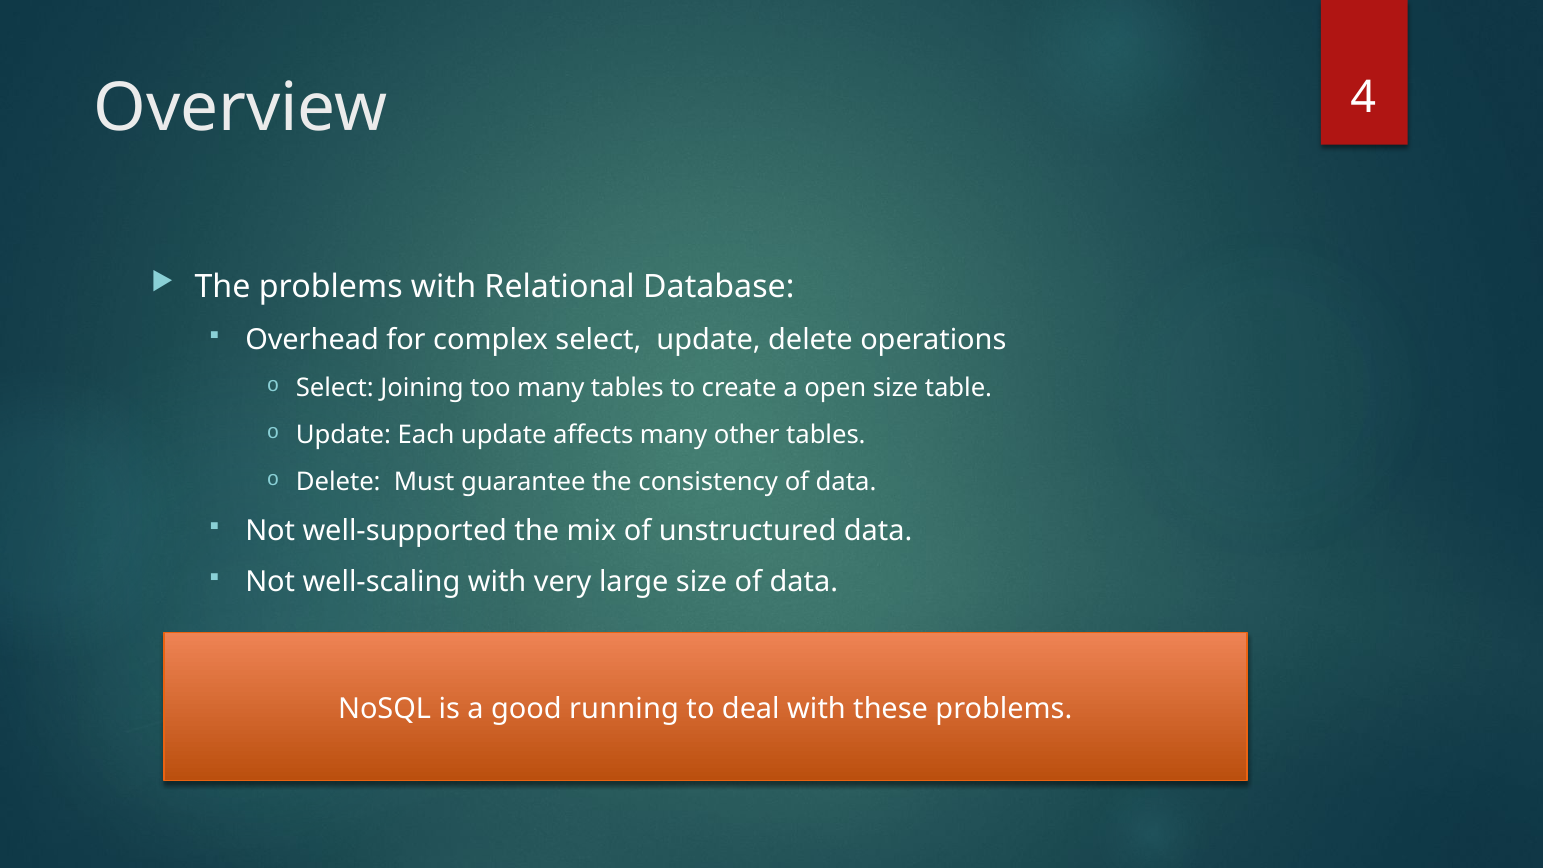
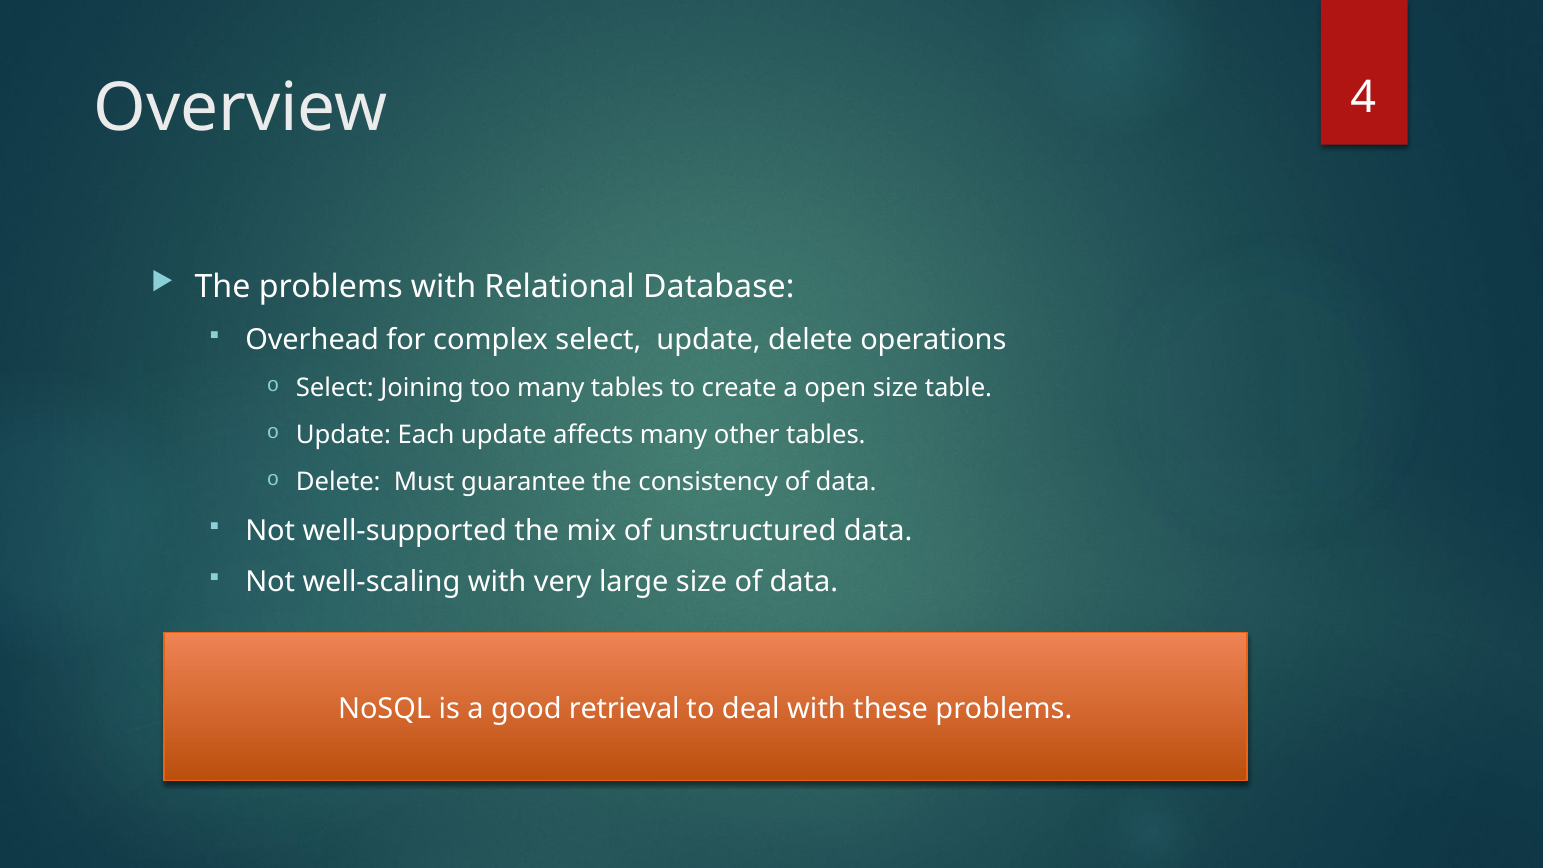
running: running -> retrieval
